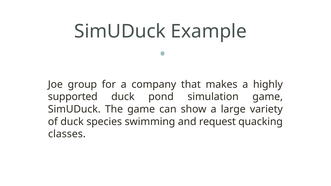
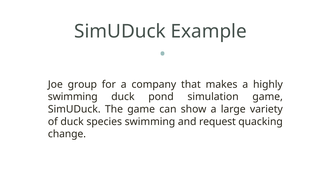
supported at (73, 97): supported -> swimming
classes: classes -> change
